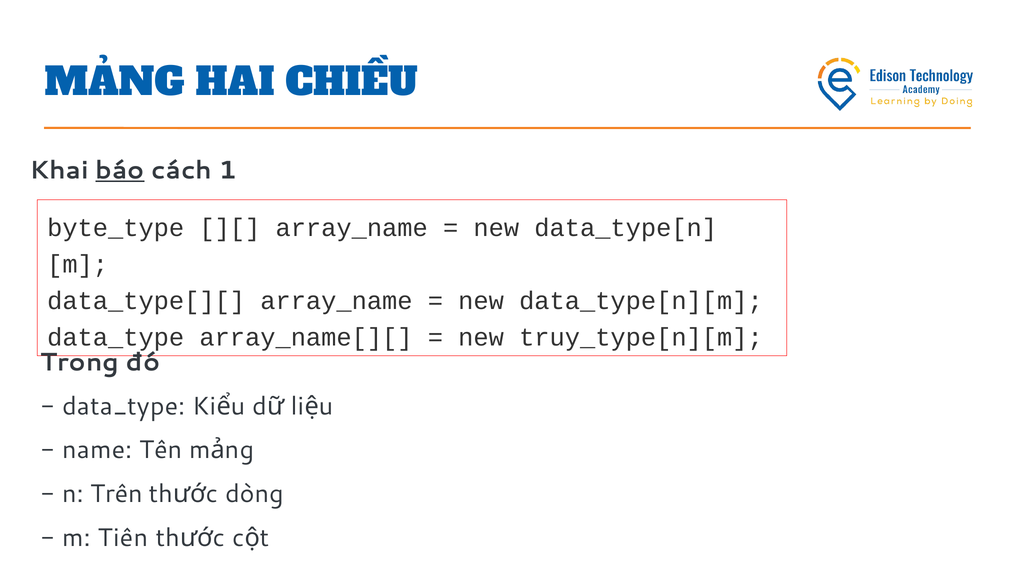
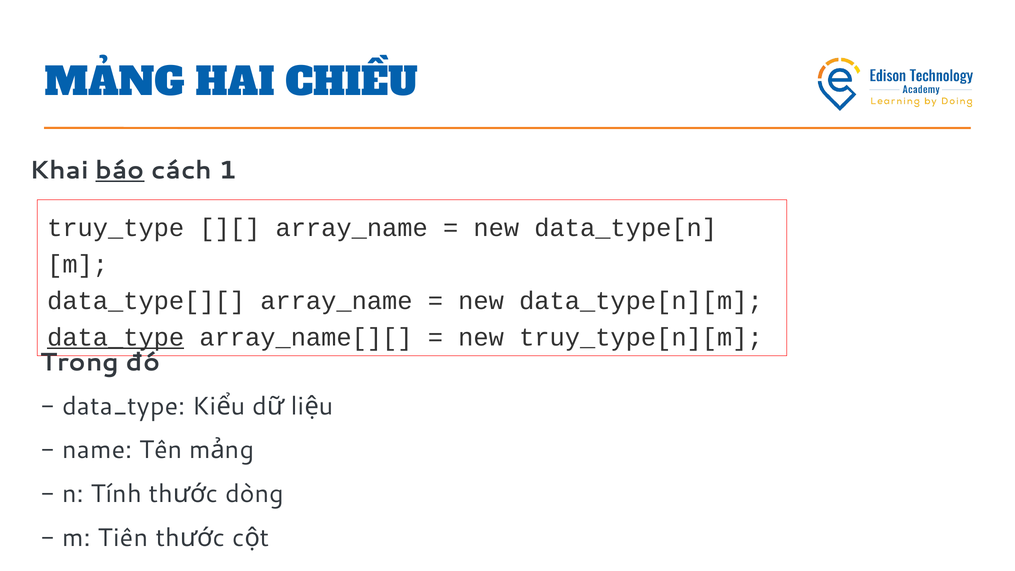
byte_type: byte_type -> truy_type
data_type at (116, 337) underline: none -> present
Trên: Trên -> Tính
